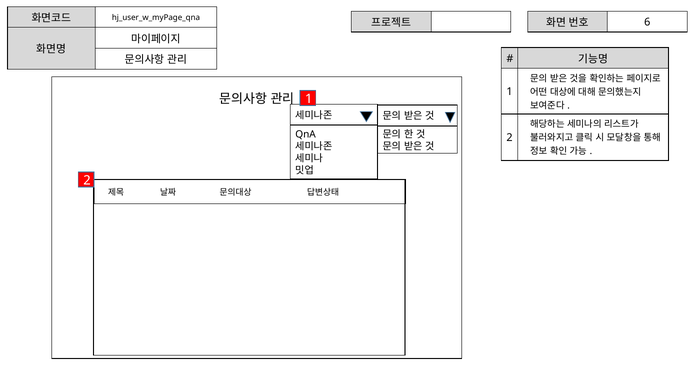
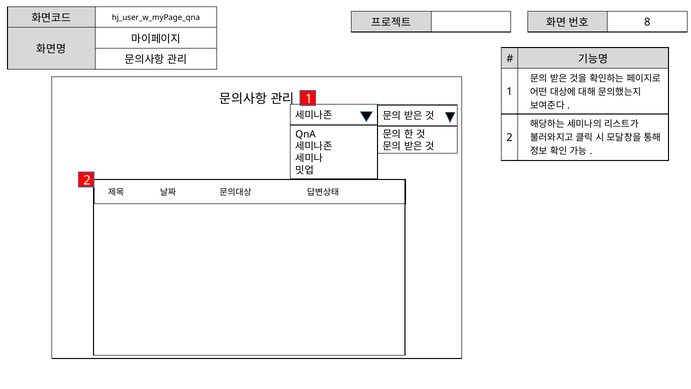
6: 6 -> 8
